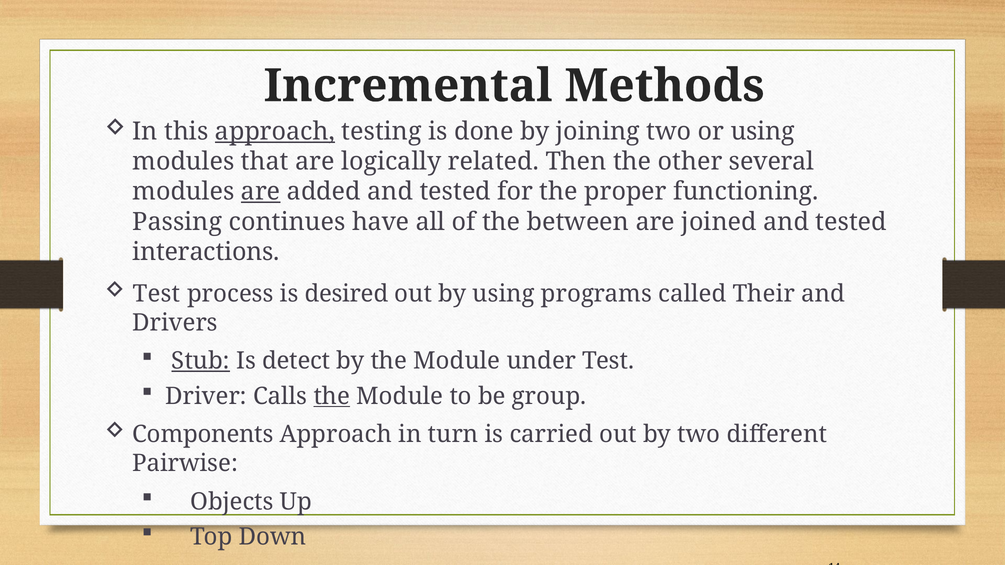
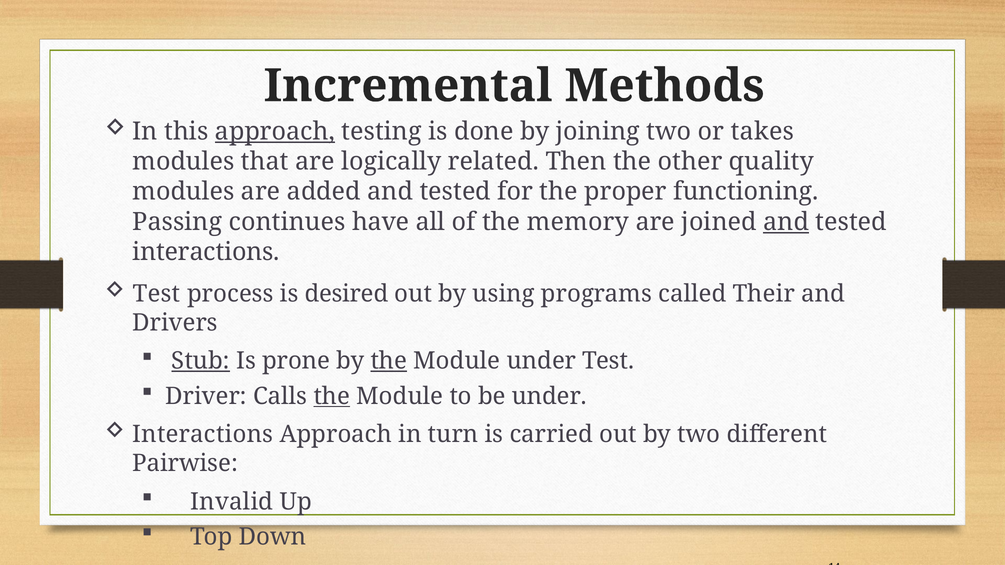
or using: using -> takes
several: several -> quality
are at (261, 192) underline: present -> none
between: between -> memory
and at (786, 222) underline: none -> present
detect: detect -> prone
the at (389, 361) underline: none -> present
be group: group -> under
Components at (203, 435): Components -> Interactions
Objects: Objects -> Invalid
